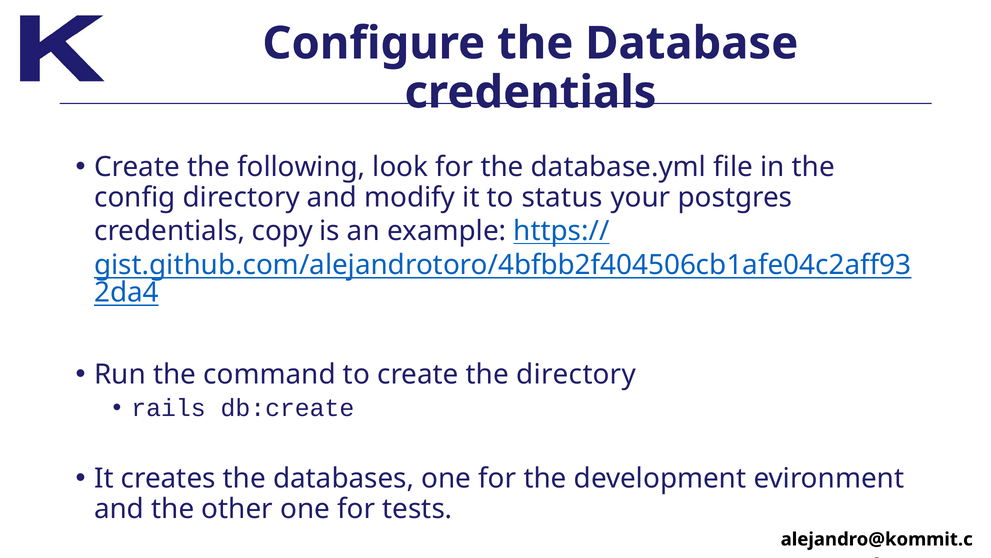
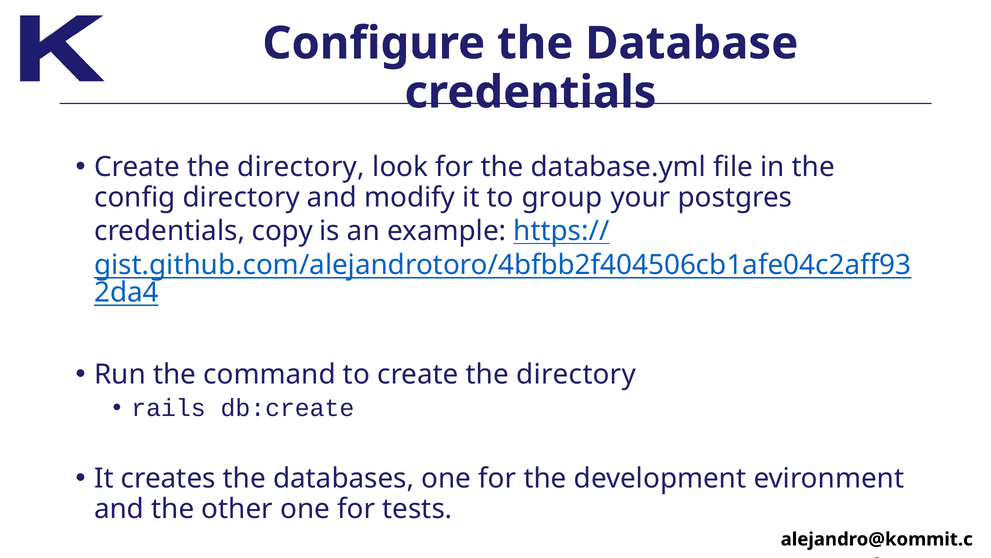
following at (301, 167): following -> directory
status: status -> group
